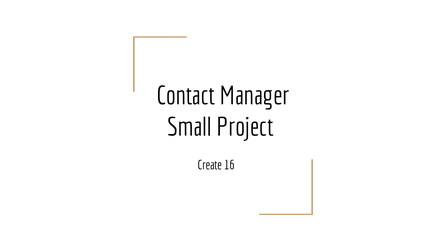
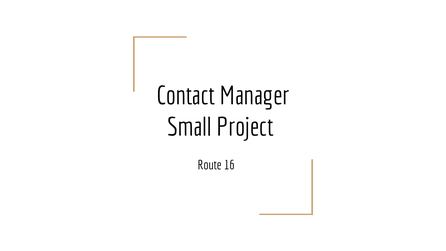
Create: Create -> Route
